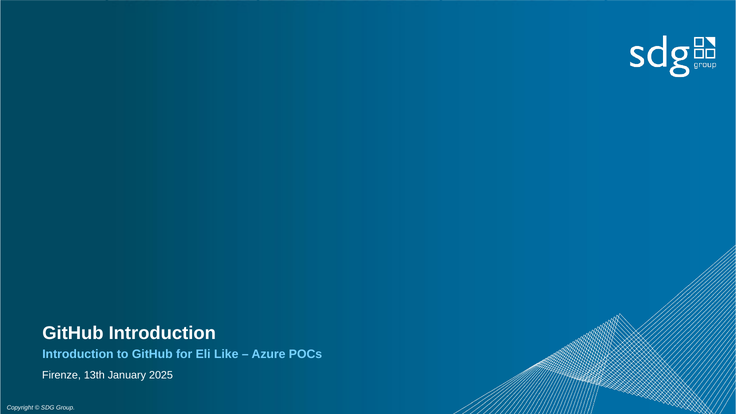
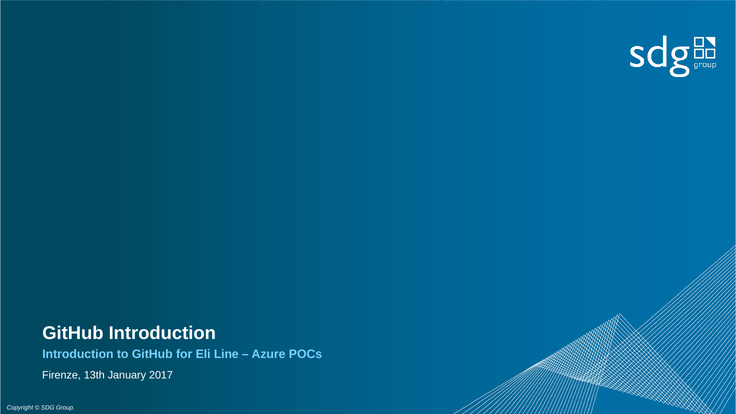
Like: Like -> Line
2025: 2025 -> 2017
